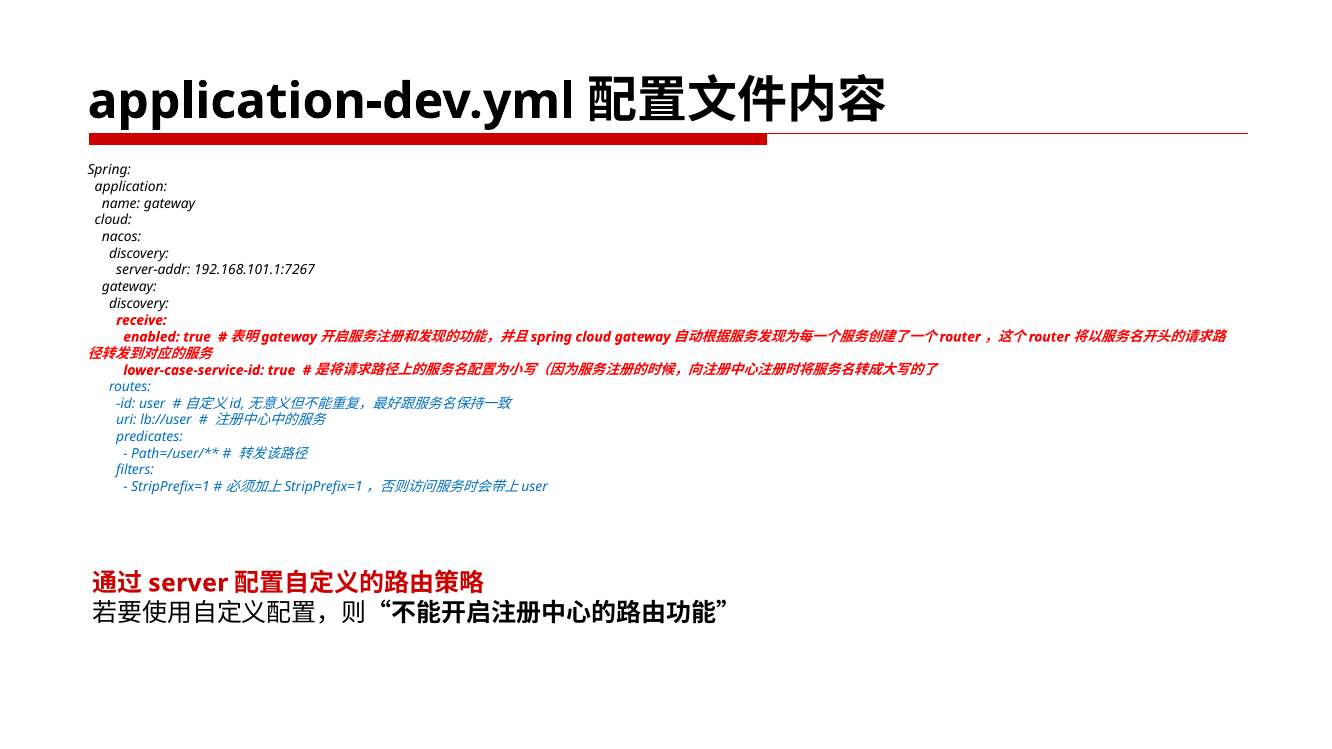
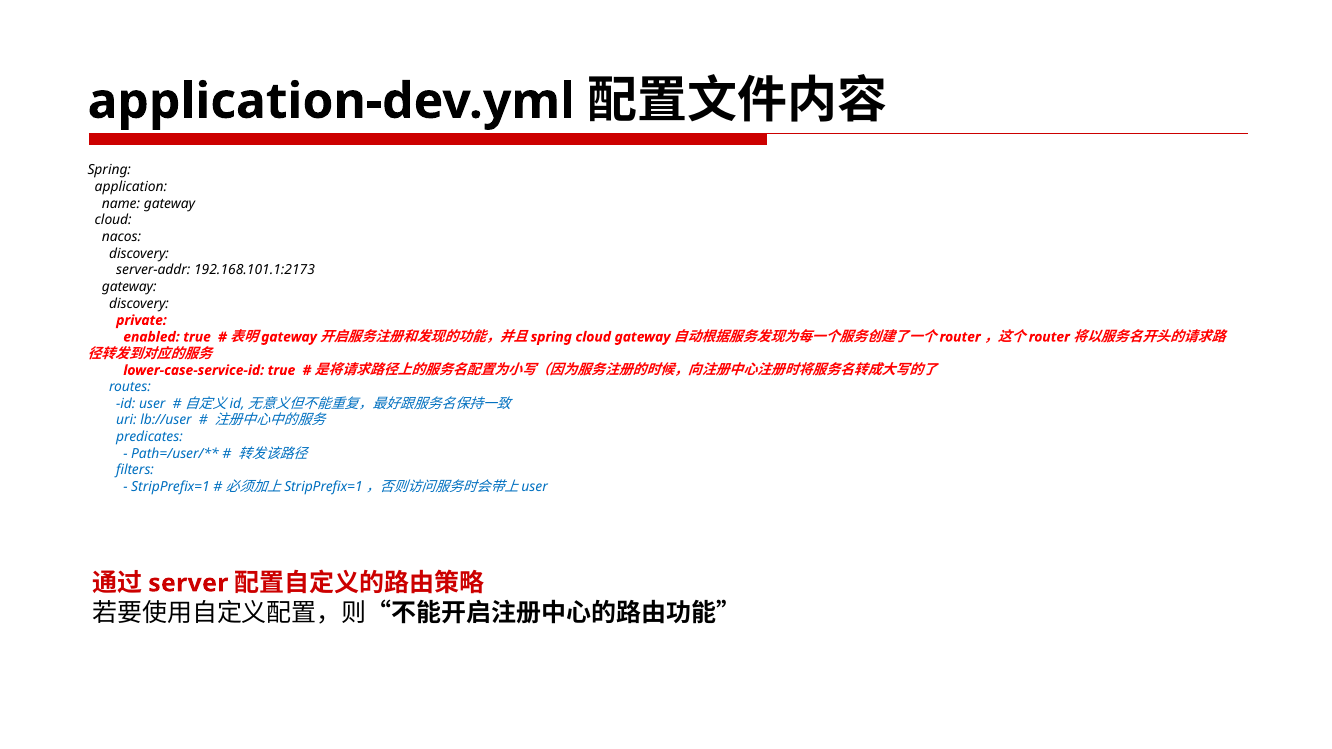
192.168.101.1:7267: 192.168.101.1:7267 -> 192.168.101.1:2173
receive: receive -> private
